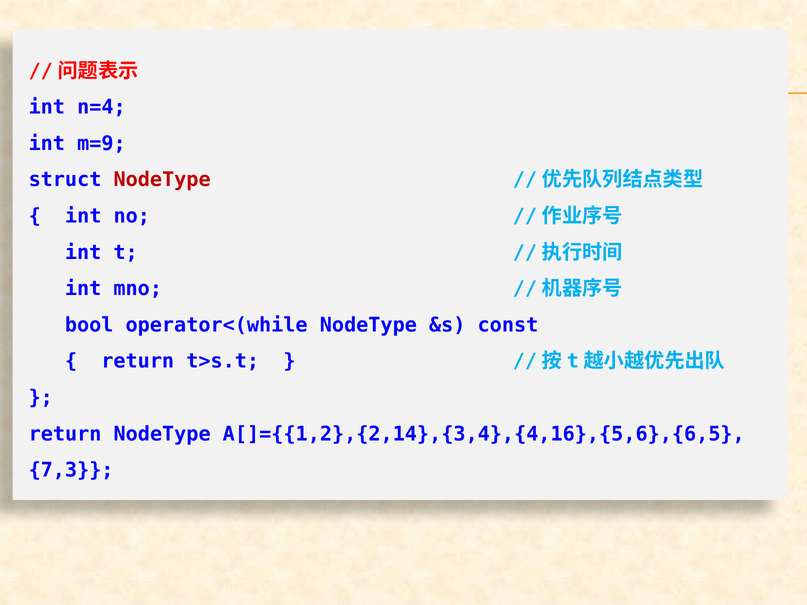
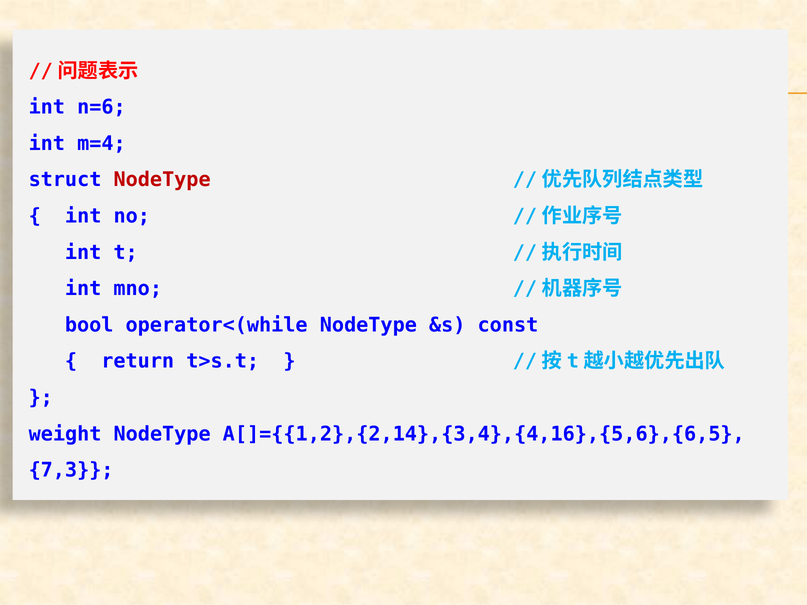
n=4: n=4 -> n=6
m=9: m=9 -> m=4
return at (65, 434): return -> weight
